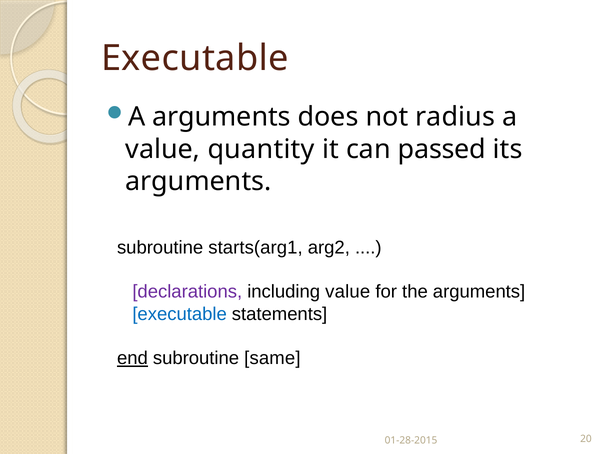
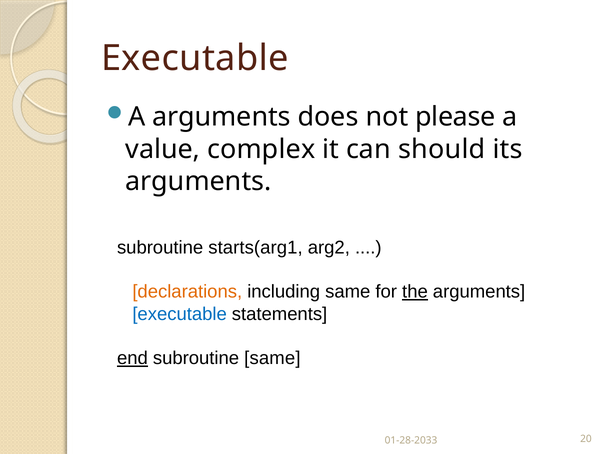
radius: radius -> please
quantity: quantity -> complex
passed: passed -> should
declarations colour: purple -> orange
including value: value -> same
the underline: none -> present
01-28-2015: 01-28-2015 -> 01-28-2033
